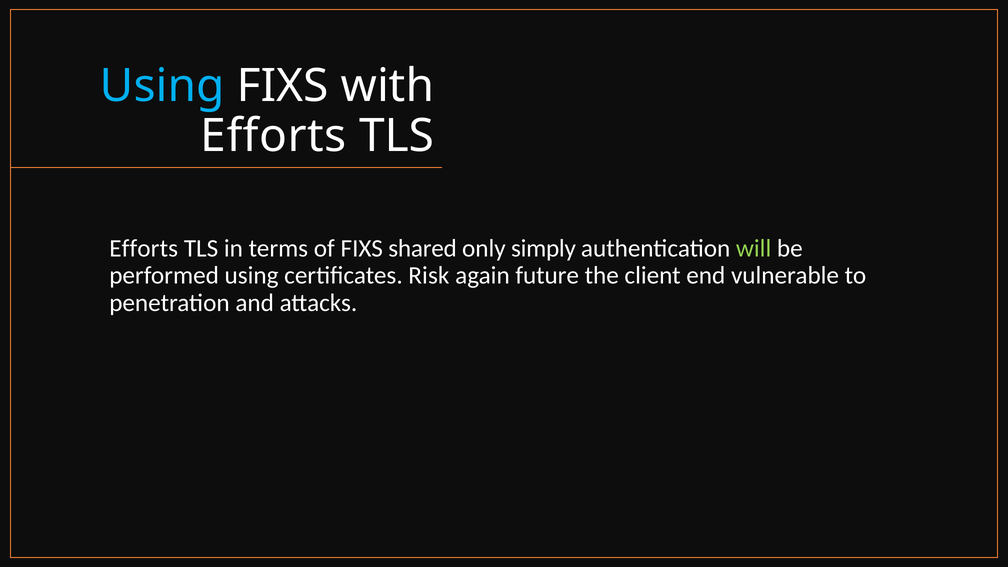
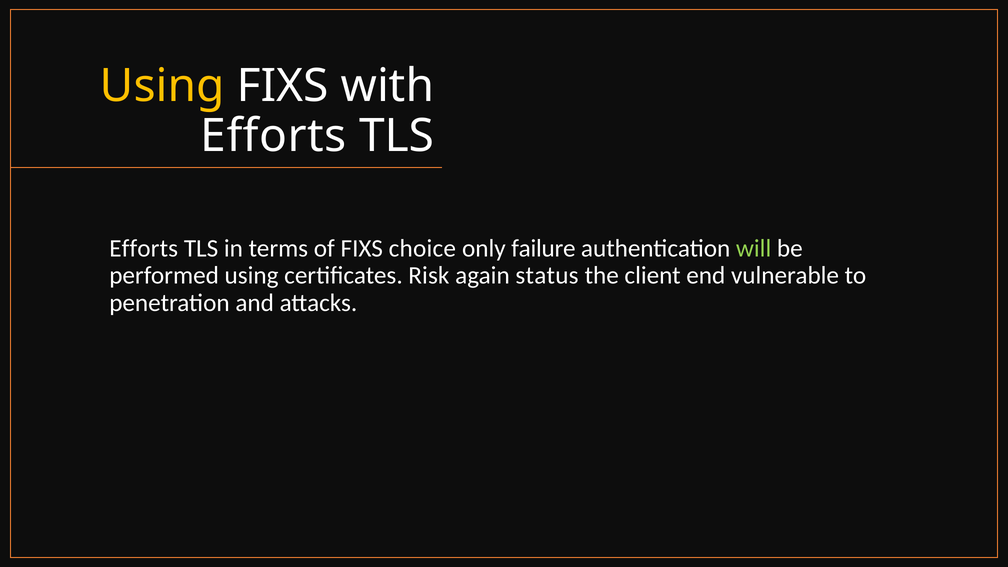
Using at (162, 86) colour: light blue -> yellow
shared: shared -> choice
simply: simply -> failure
future: future -> status
